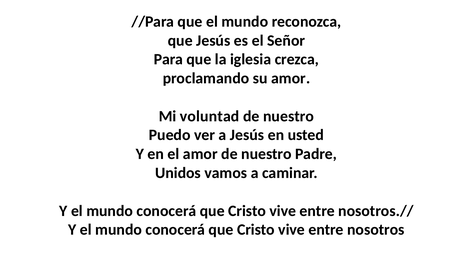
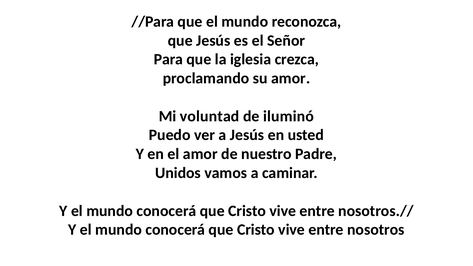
nuestro at (289, 116): nuestro -> iluminó
